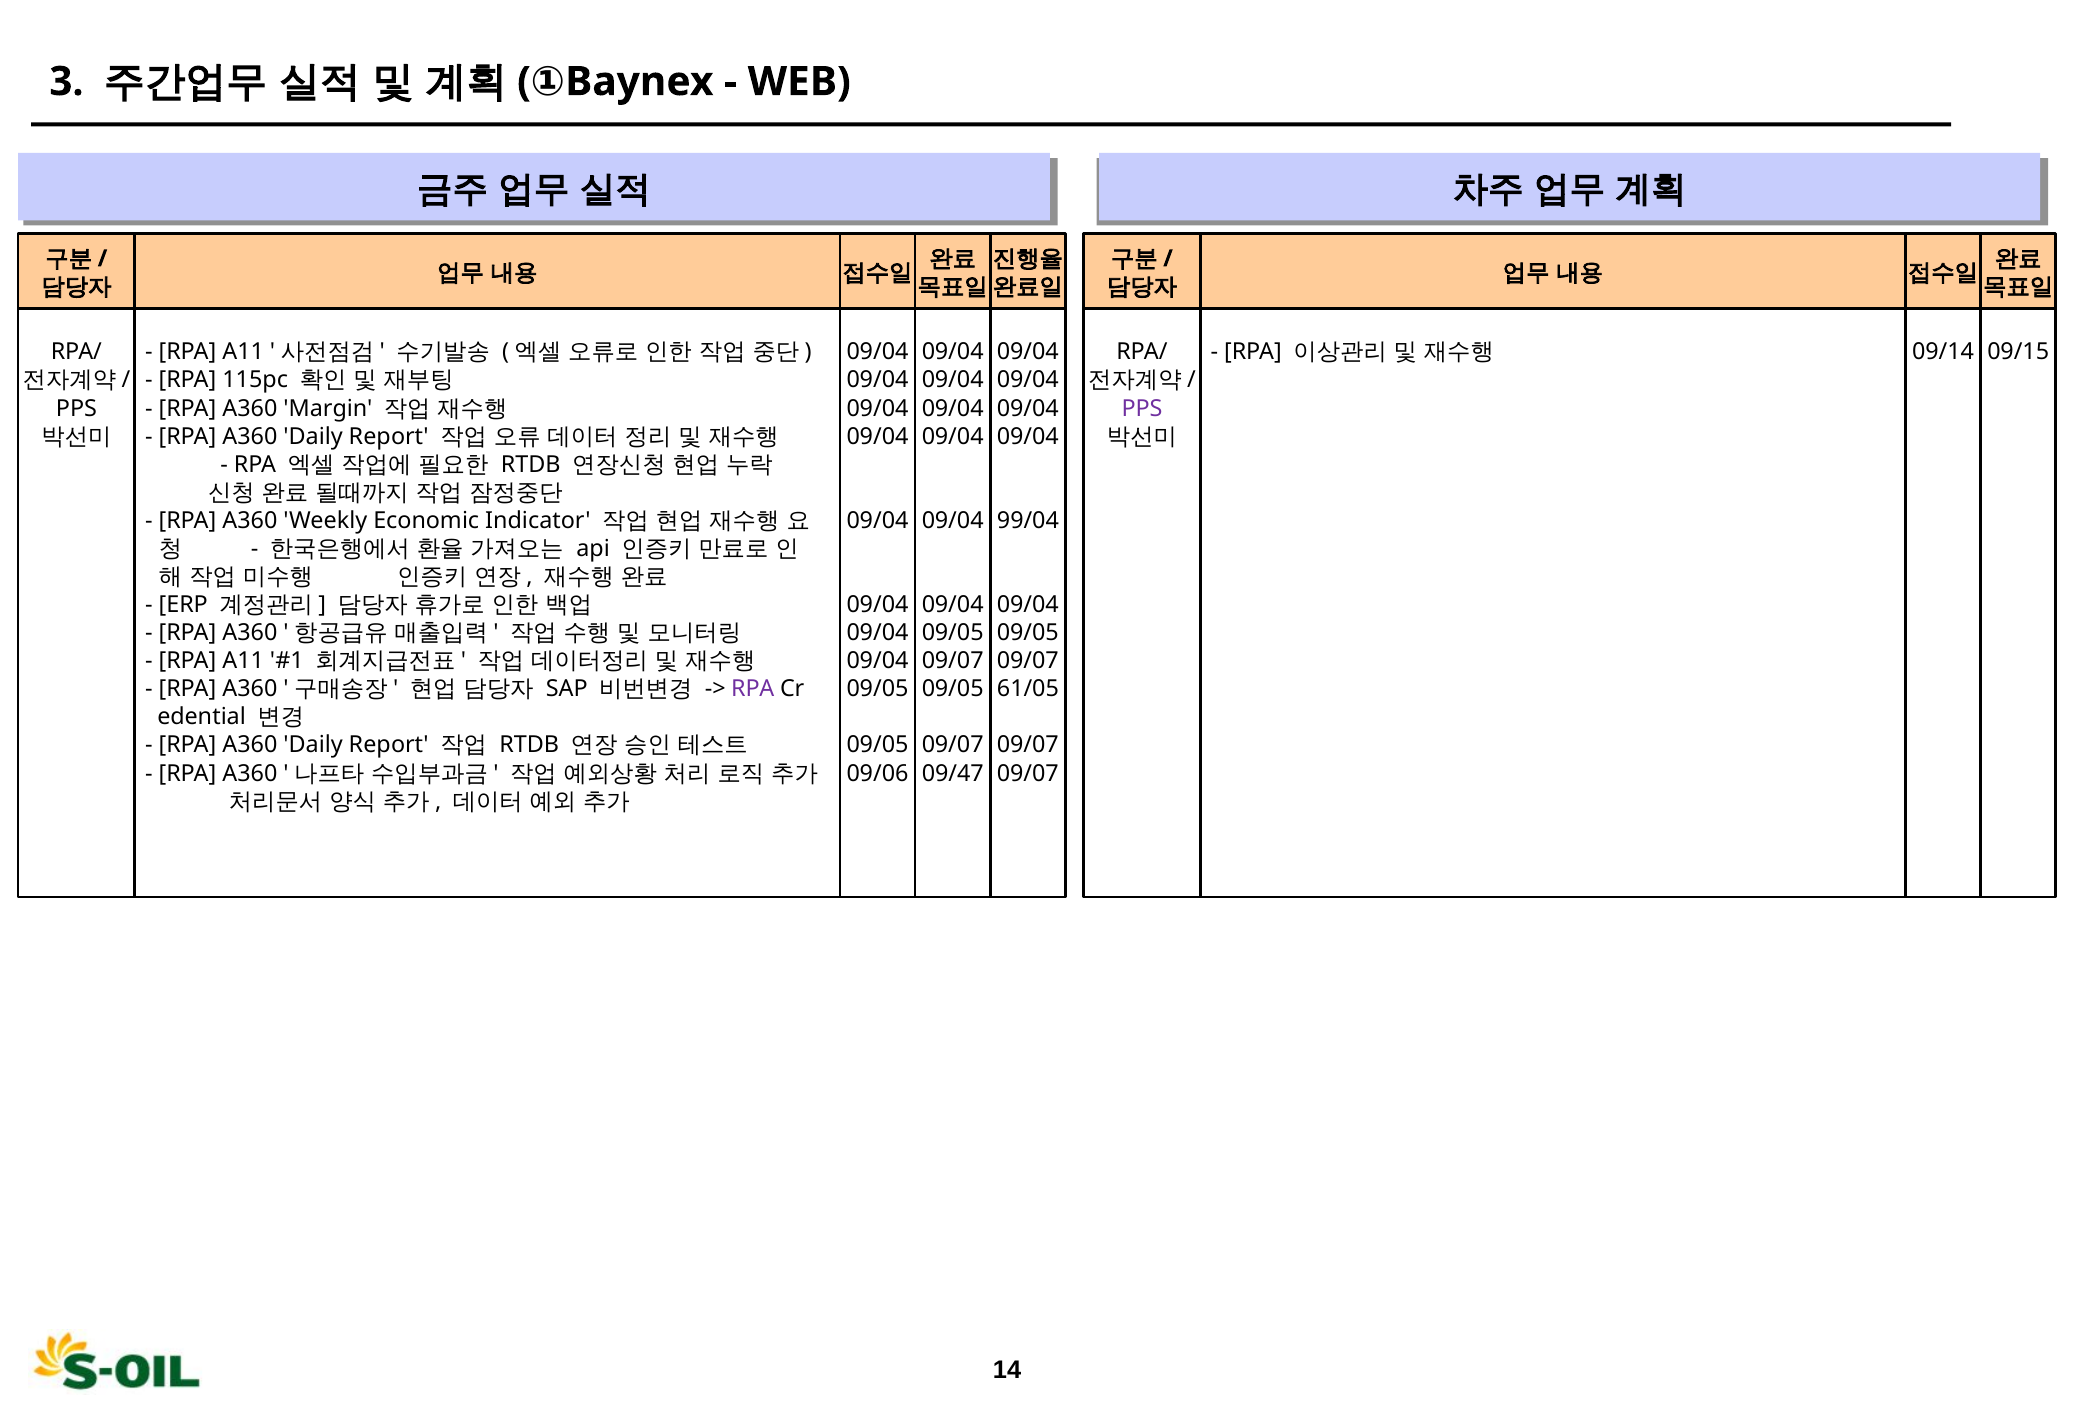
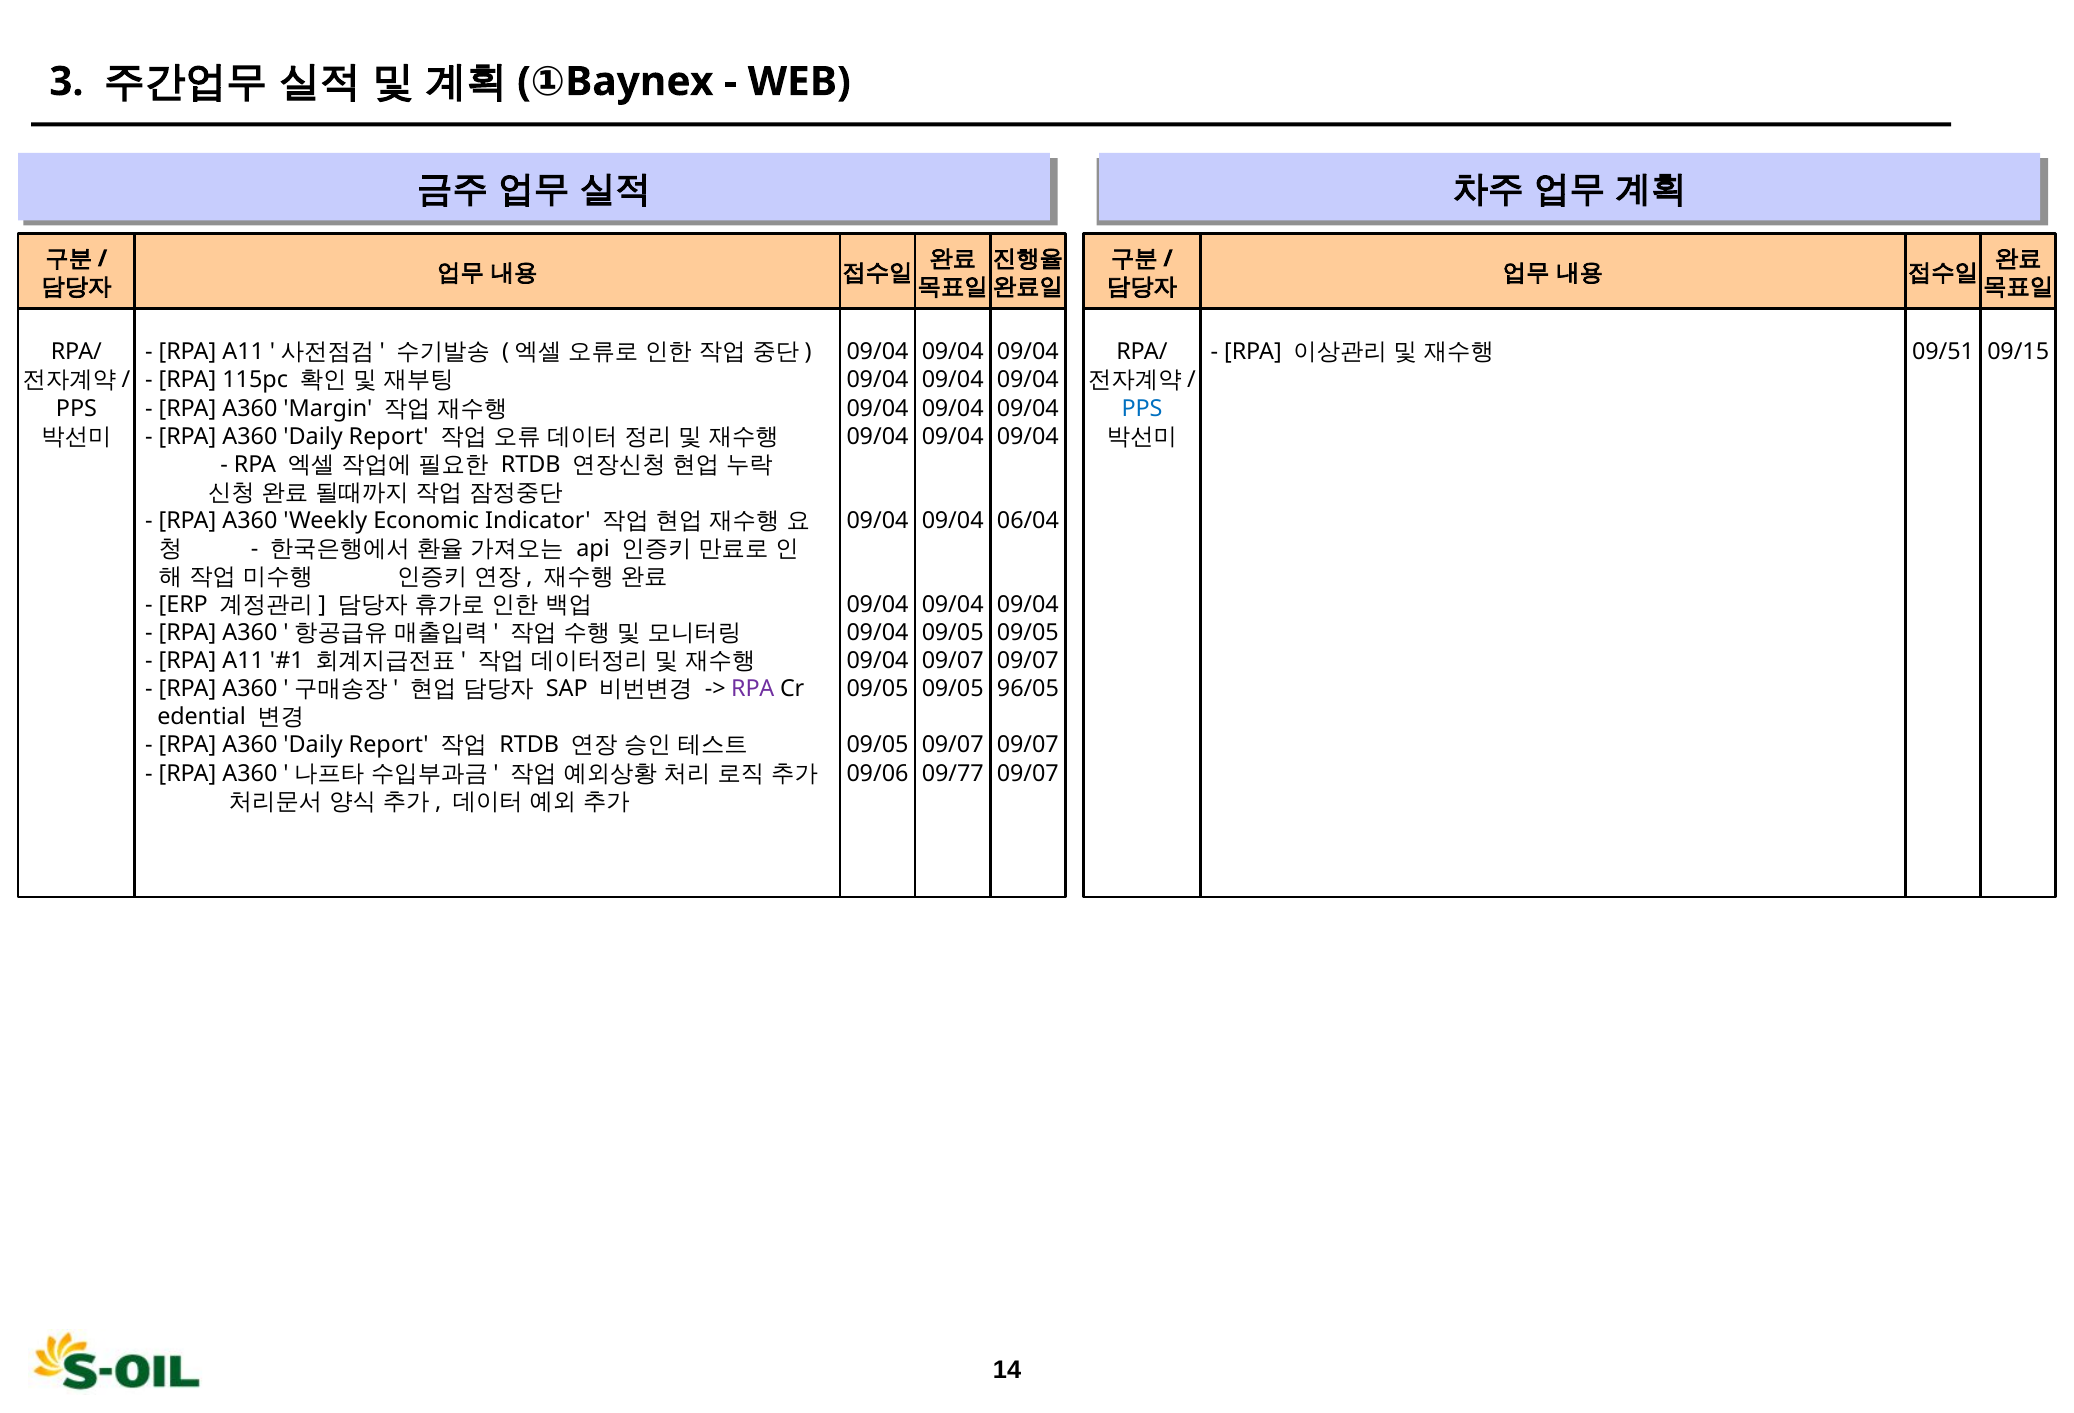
09/14: 09/14 -> 09/51
PPS at (1142, 408) colour: purple -> blue
99/04: 99/04 -> 06/04
61/05: 61/05 -> 96/05
09/47: 09/47 -> 09/77
